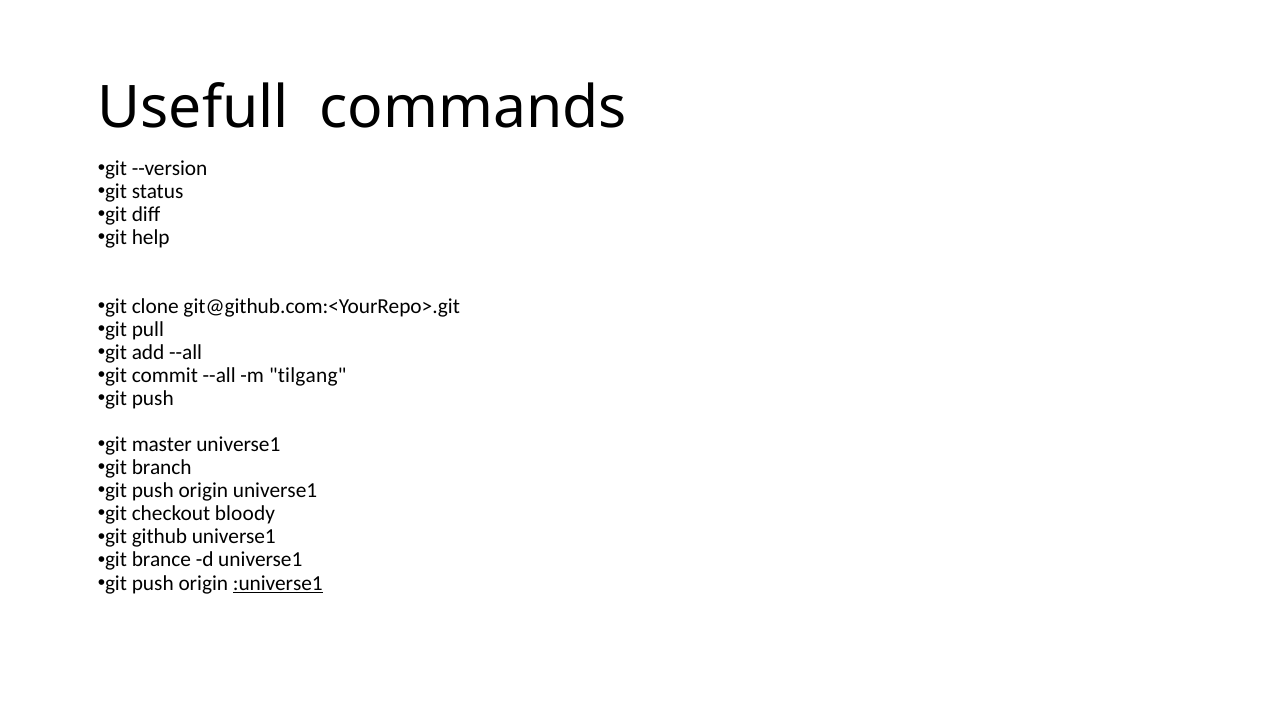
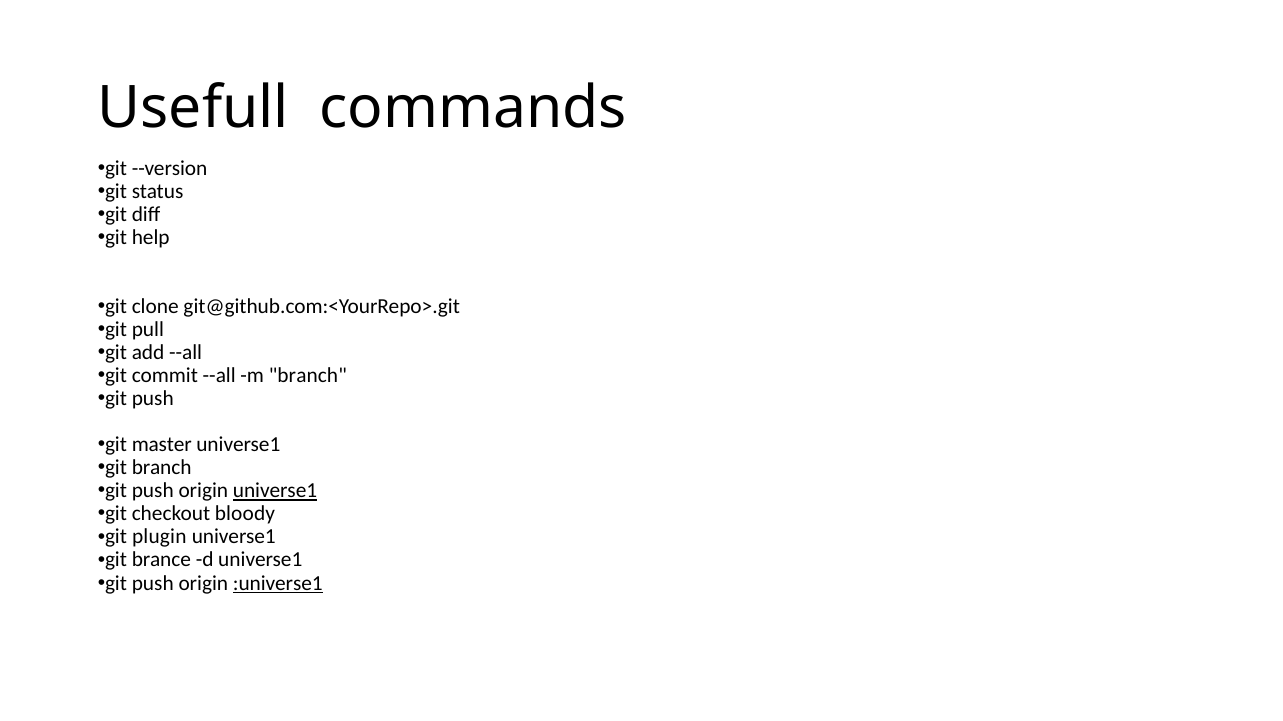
m tilgang: tilgang -> branch
universe1 at (275, 491) underline: none -> present
github: github -> plugin
